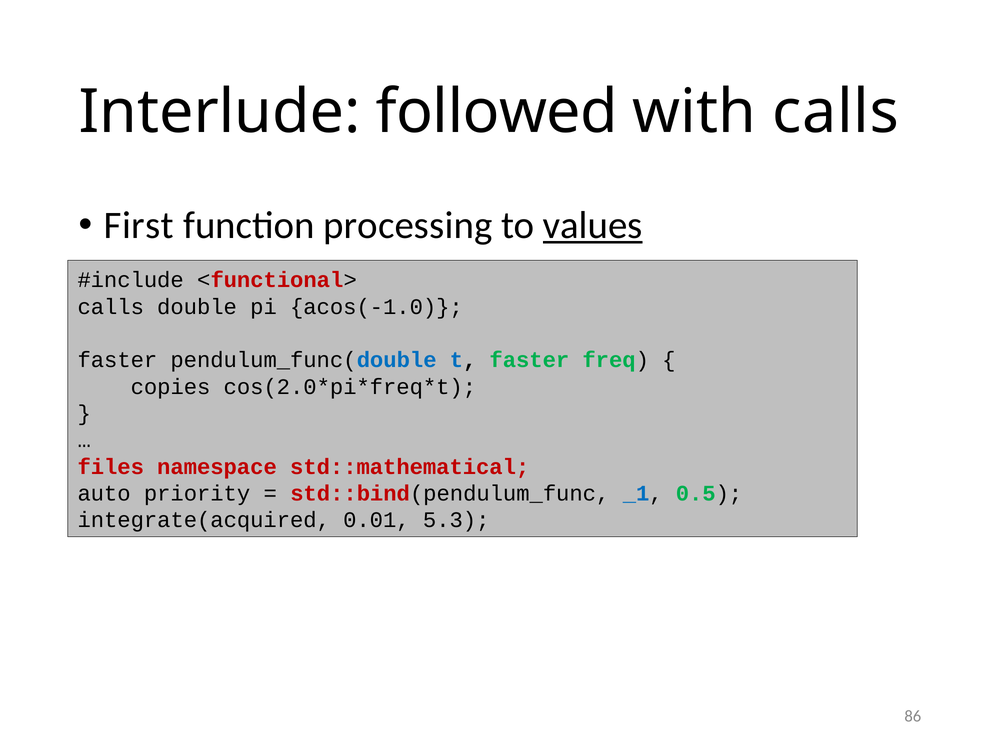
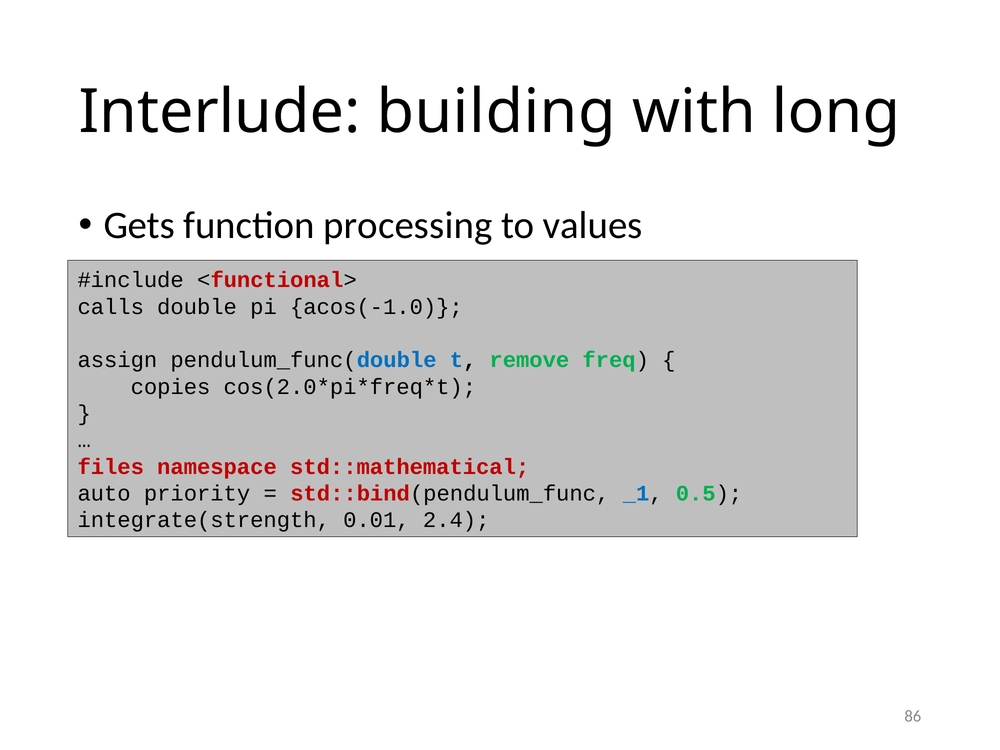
followed: followed -> building
with calls: calls -> long
First: First -> Gets
values underline: present -> none
faster at (117, 360): faster -> assign
t faster: faster -> remove
integrate(acquired: integrate(acquired -> integrate(strength
5.3: 5.3 -> 2.4
